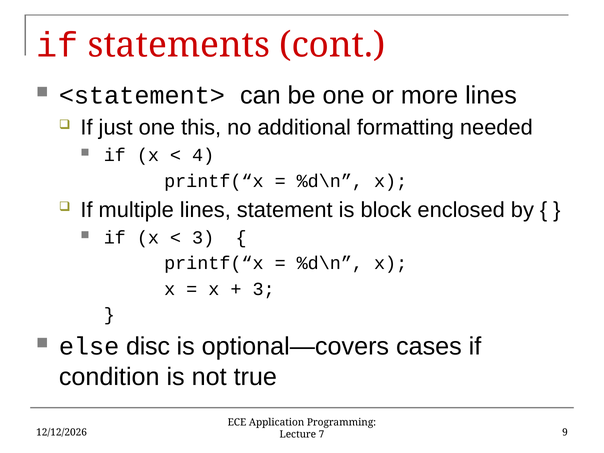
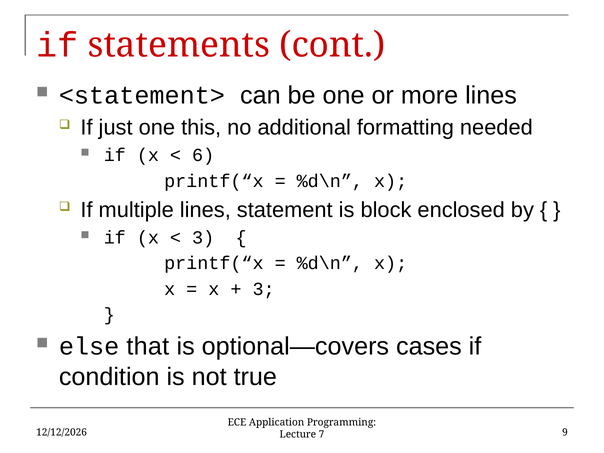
4: 4 -> 6
disc: disc -> that
